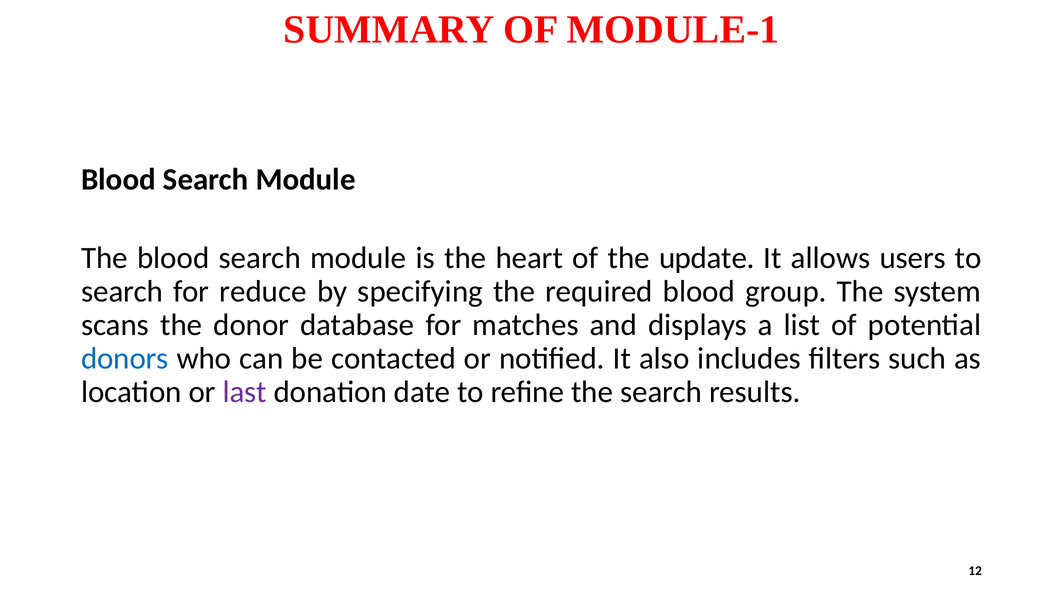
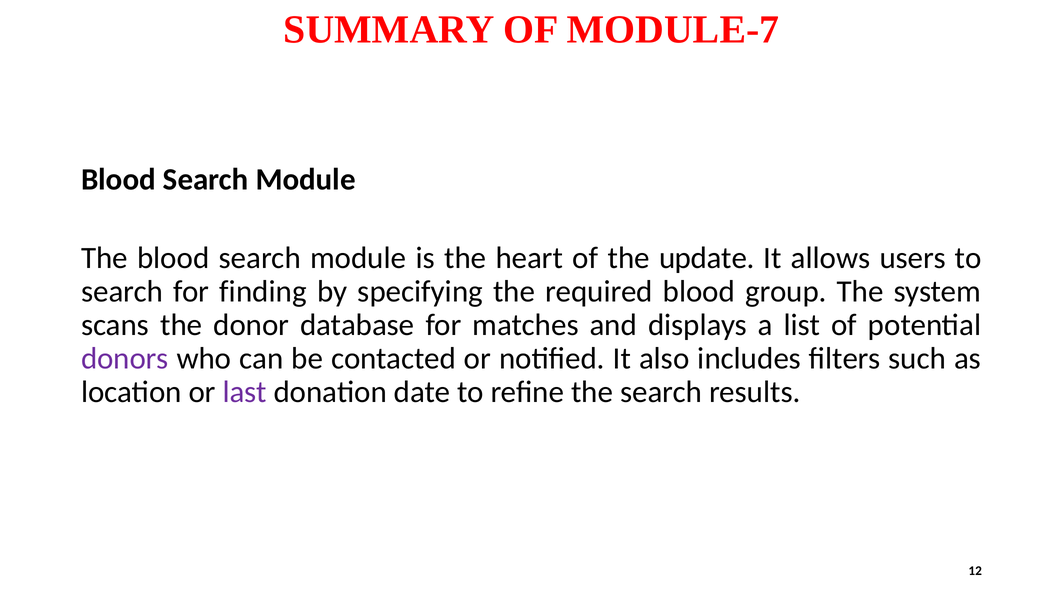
MODULE-1: MODULE-1 -> MODULE-7
reduce: reduce -> finding
donors colour: blue -> purple
